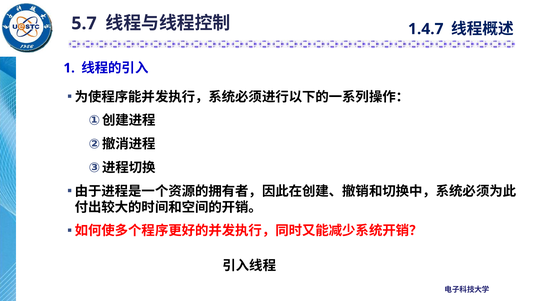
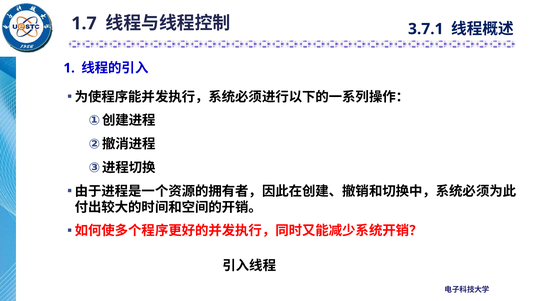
5.7: 5.7 -> 1.7
1.4.7: 1.4.7 -> 3.7.1
